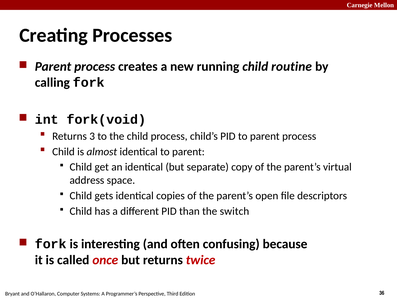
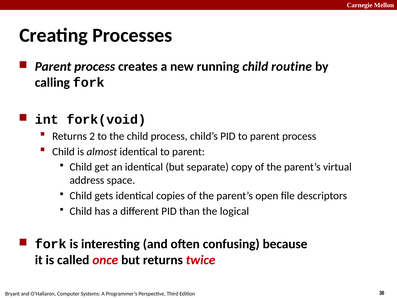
3: 3 -> 2
switch: switch -> logical
